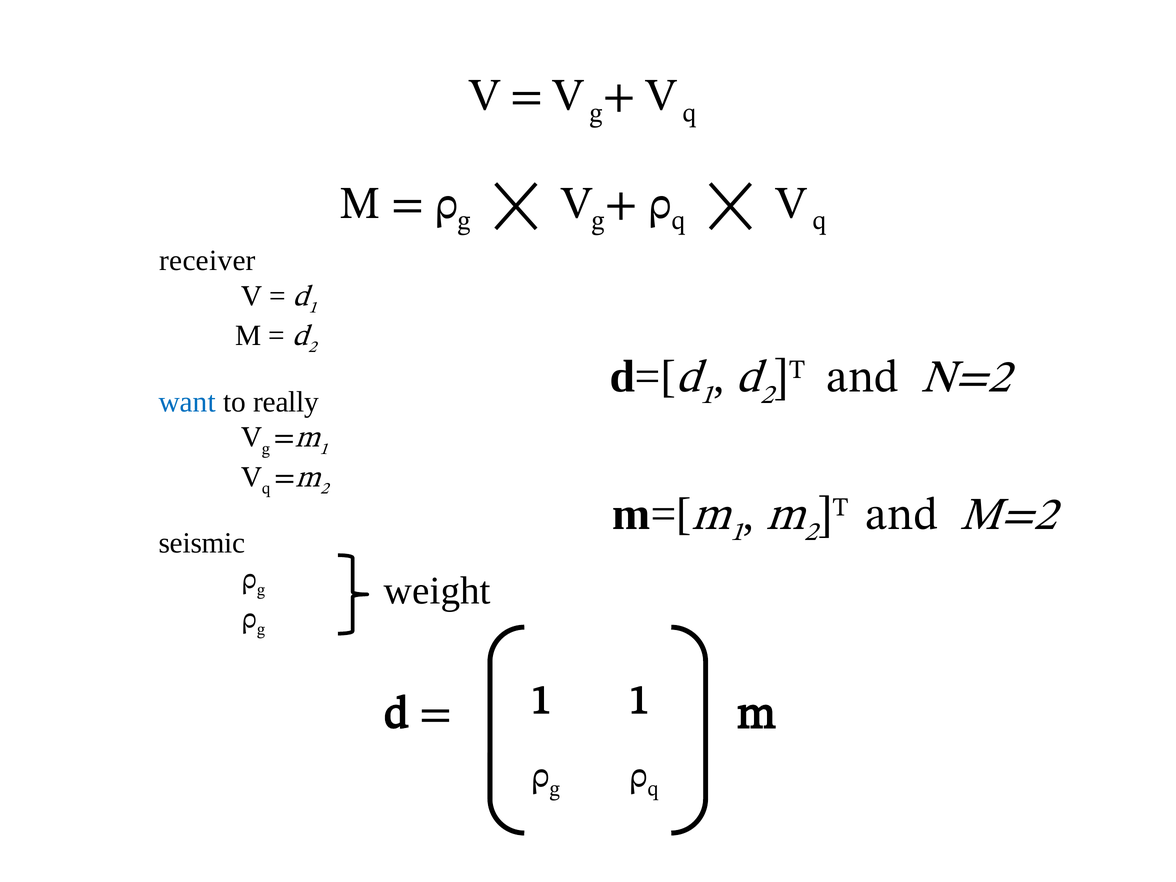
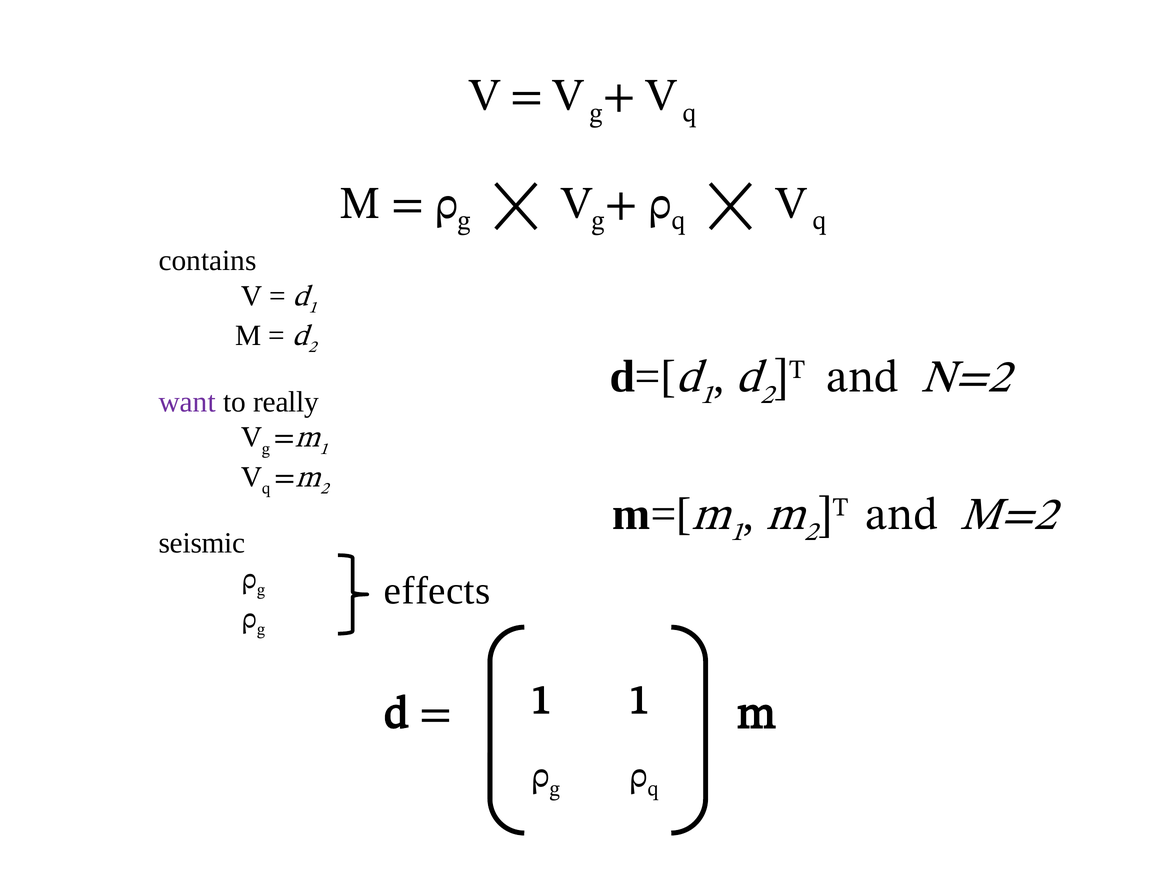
receiver: receiver -> contains
want colour: blue -> purple
weight: weight -> effects
